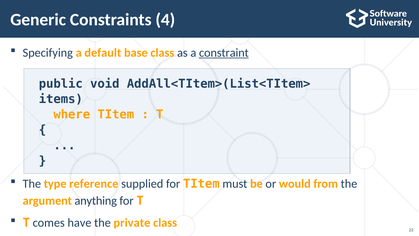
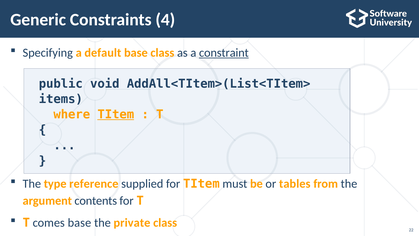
TItem at (116, 114) underline: none -> present
would: would -> tables
anything: anything -> contents
comes have: have -> base
